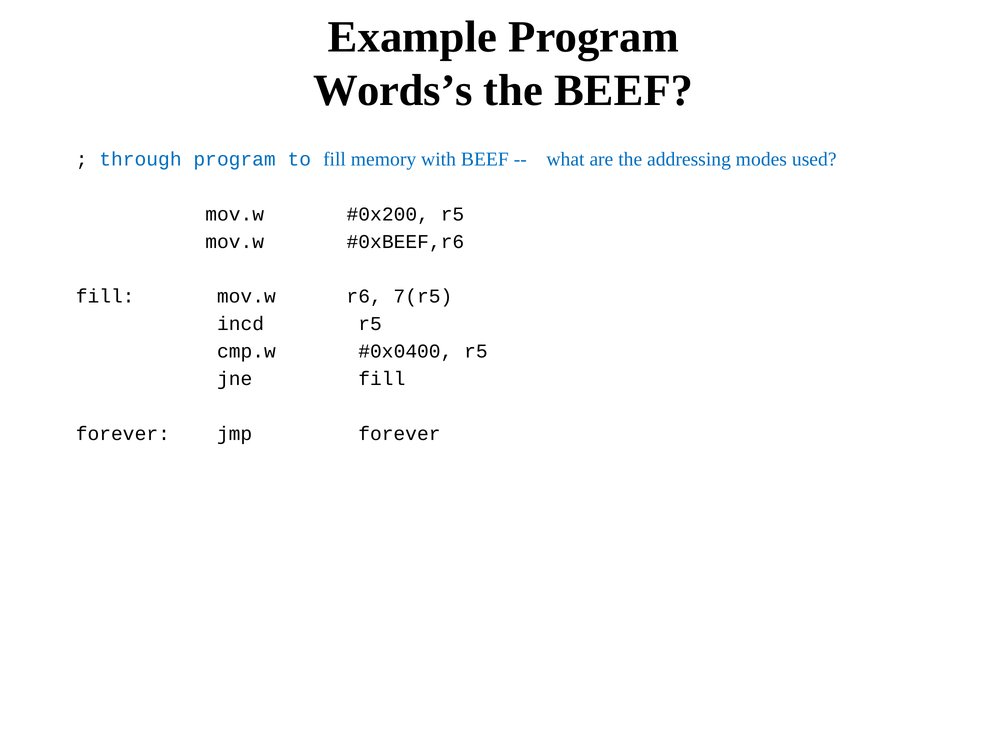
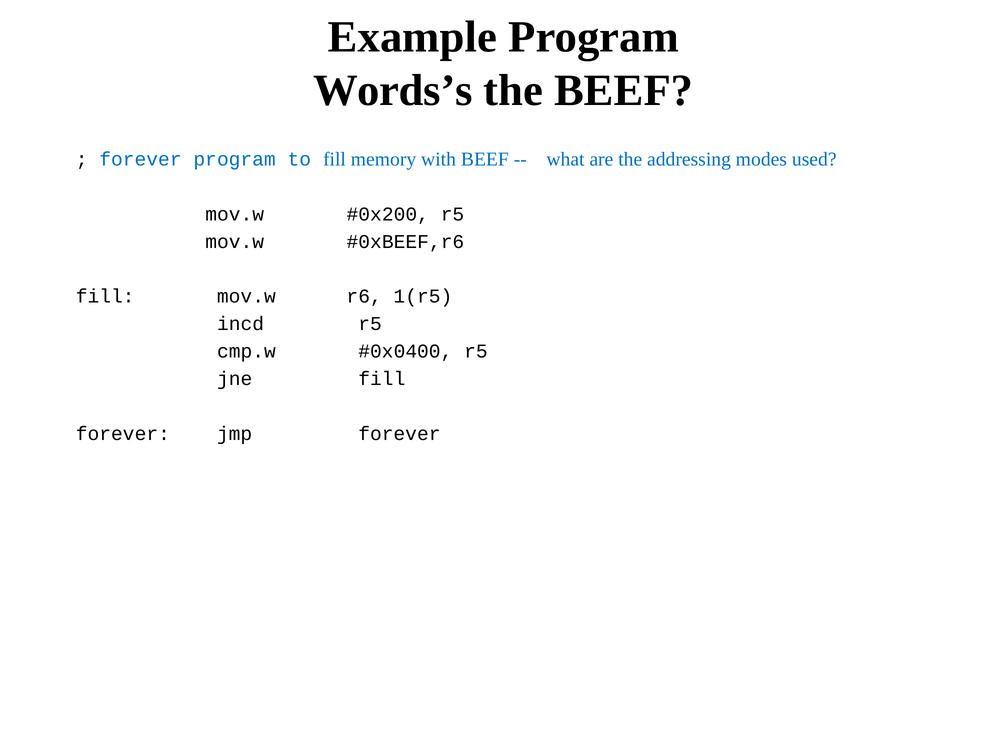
through at (140, 159): through -> forever
7(r5: 7(r5 -> 1(r5
